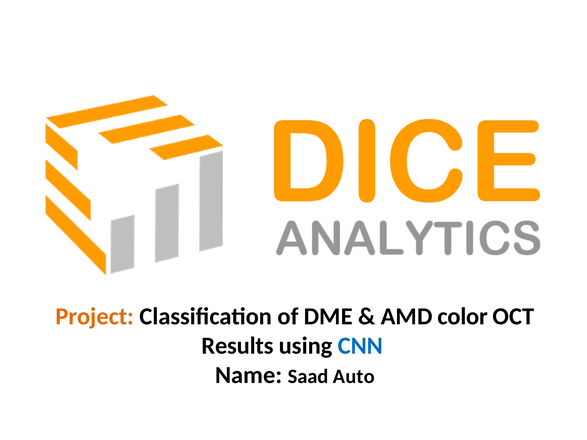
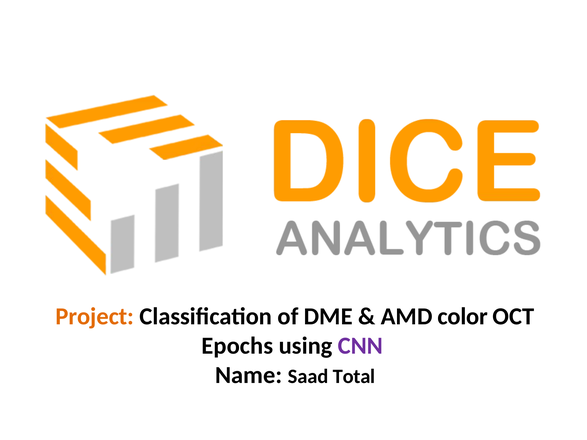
Results: Results -> Epochs
CNN colour: blue -> purple
Auto: Auto -> Total
